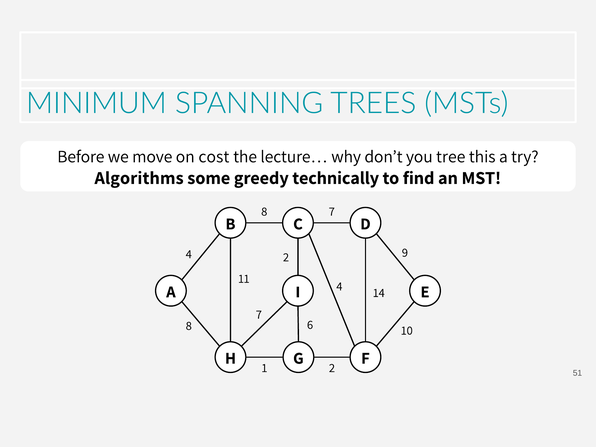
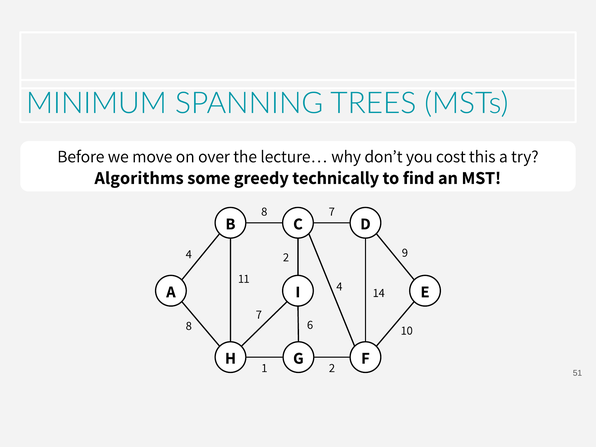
cost: cost -> over
tree: tree -> cost
